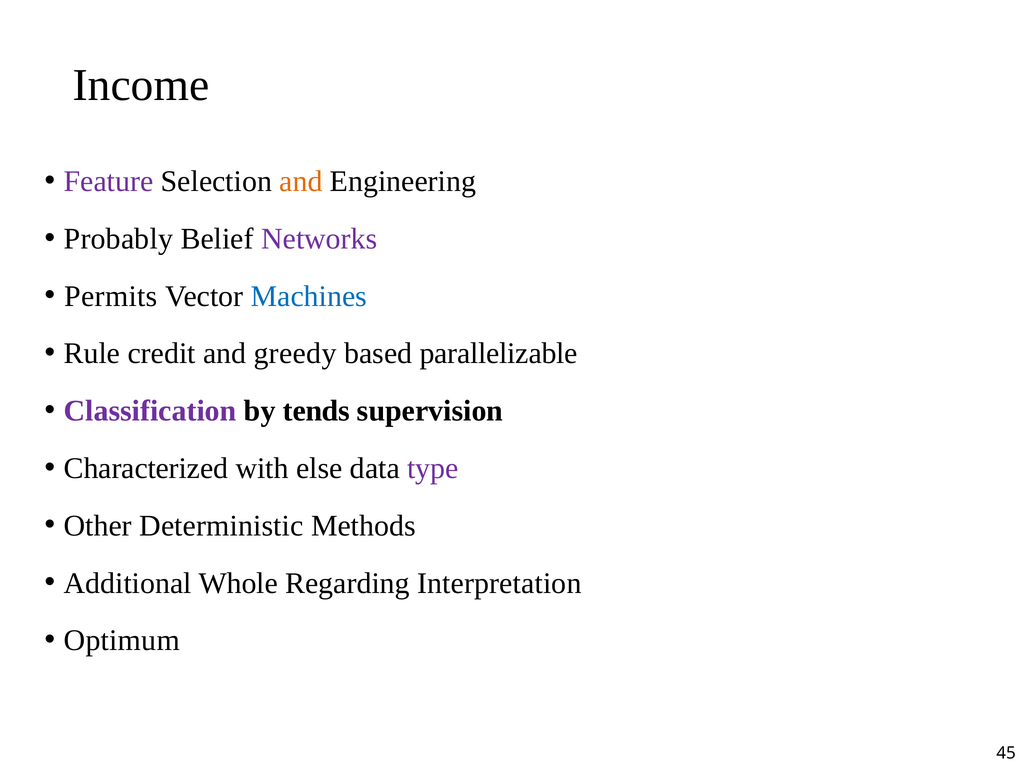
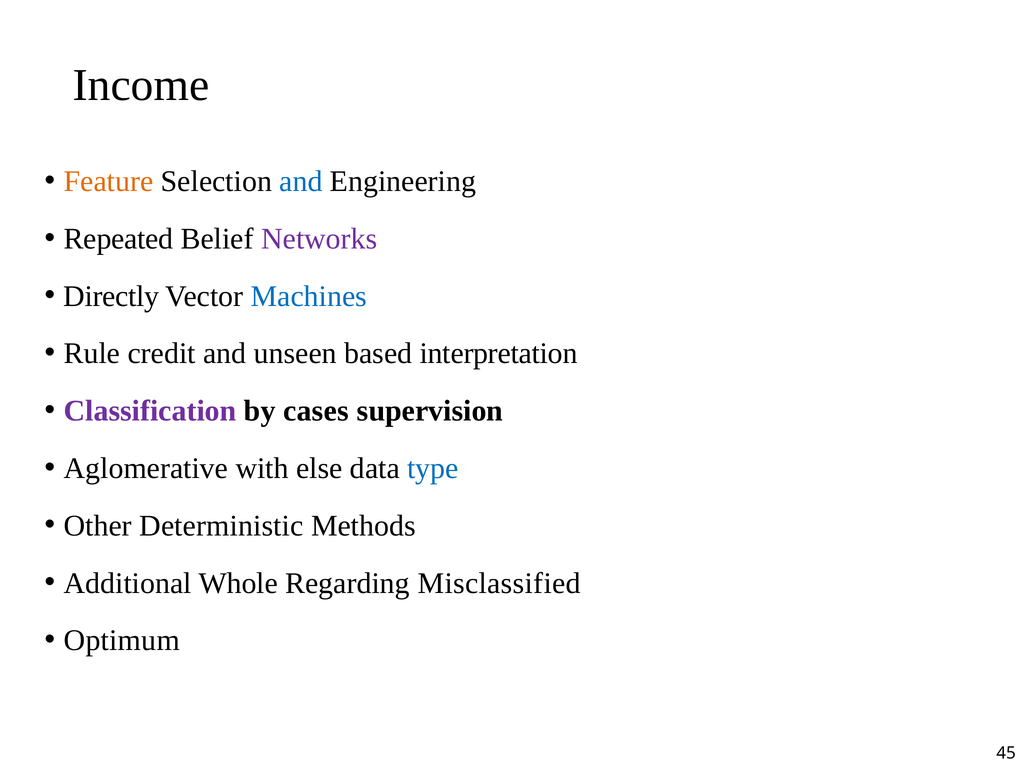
Feature colour: purple -> orange
and at (301, 181) colour: orange -> blue
Probably: Probably -> Repeated
Permits: Permits -> Directly
greedy: greedy -> unseen
parallelizable: parallelizable -> interpretation
tends: tends -> cases
Characterized: Characterized -> Aglomerative
type colour: purple -> blue
Interpretation: Interpretation -> Misclassified
